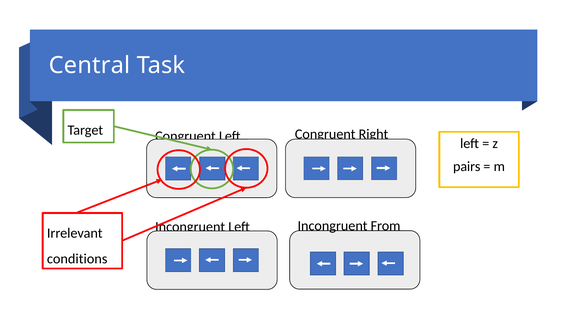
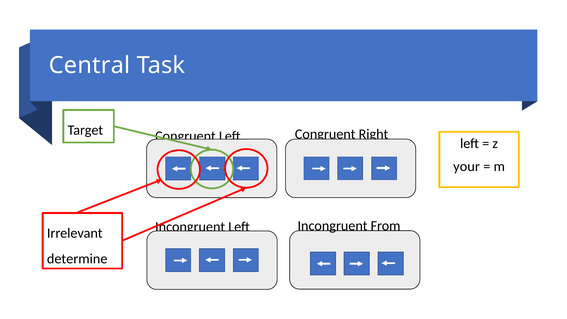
pairs: pairs -> your
conditions: conditions -> determine
